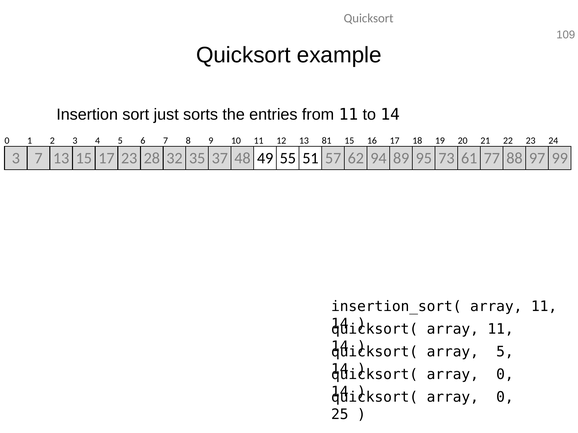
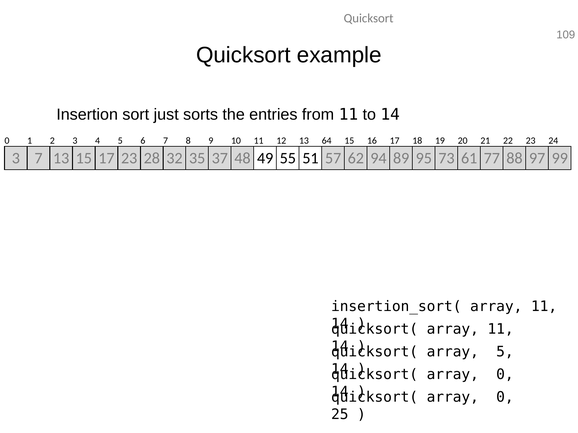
81: 81 -> 64
